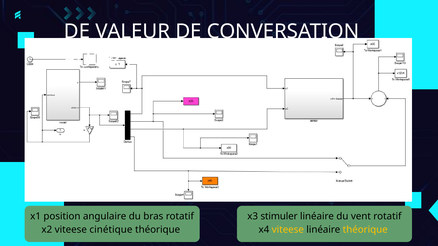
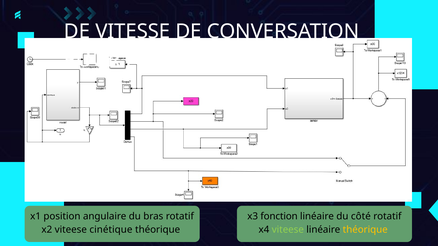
VALEUR: VALEUR -> VITESSE
stimuler: stimuler -> fonction
vent: vent -> côté
viteese at (288, 230) colour: yellow -> light green
